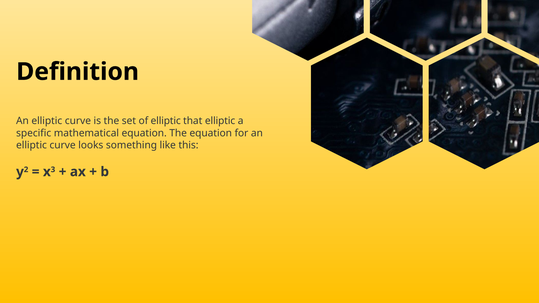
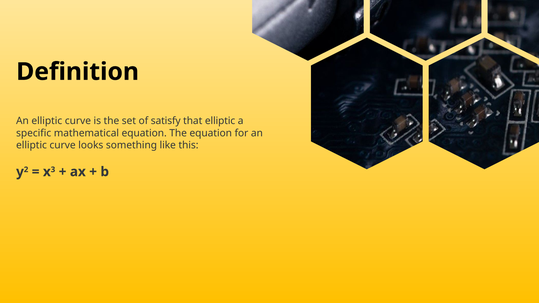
of elliptic: elliptic -> satisfy
